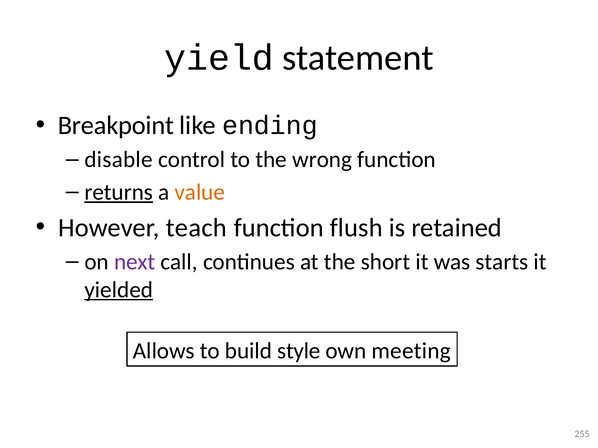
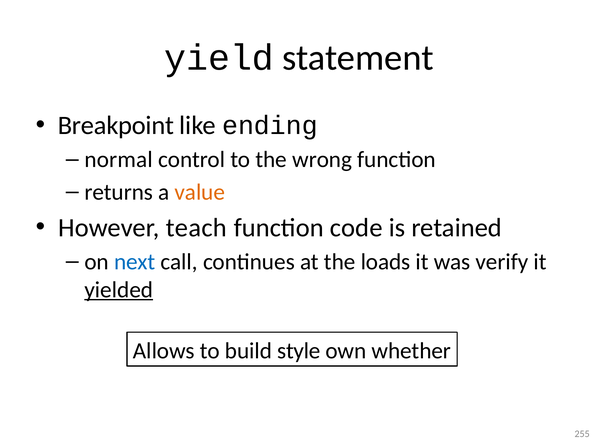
disable: disable -> normal
returns underline: present -> none
flush: flush -> code
next colour: purple -> blue
short: short -> loads
starts: starts -> verify
meeting: meeting -> whether
